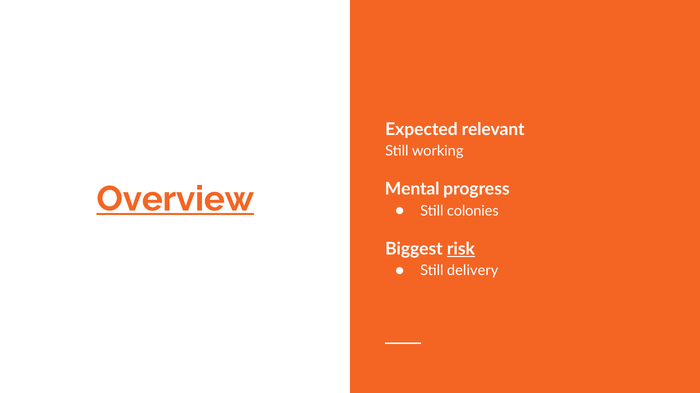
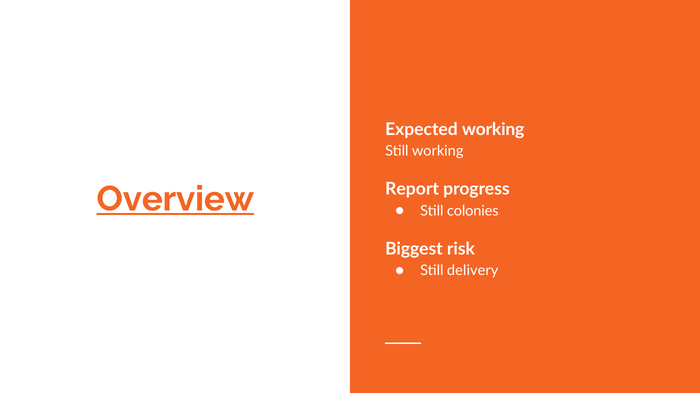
Expected relevant: relevant -> working
Mental: Mental -> Report
risk underline: present -> none
